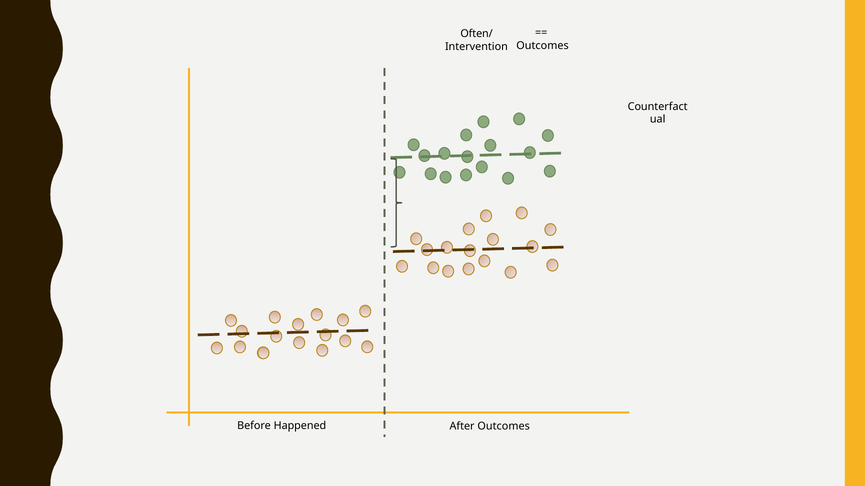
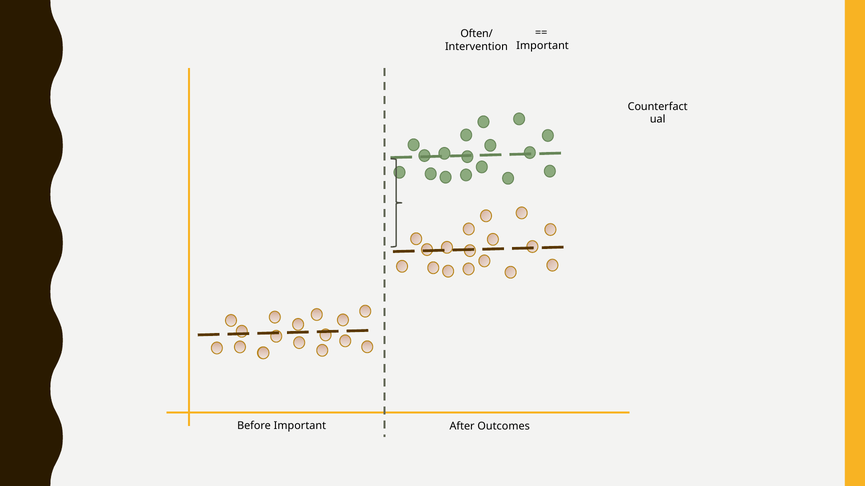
Outcomes at (543, 46): Outcomes -> Important
Before Happened: Happened -> Important
